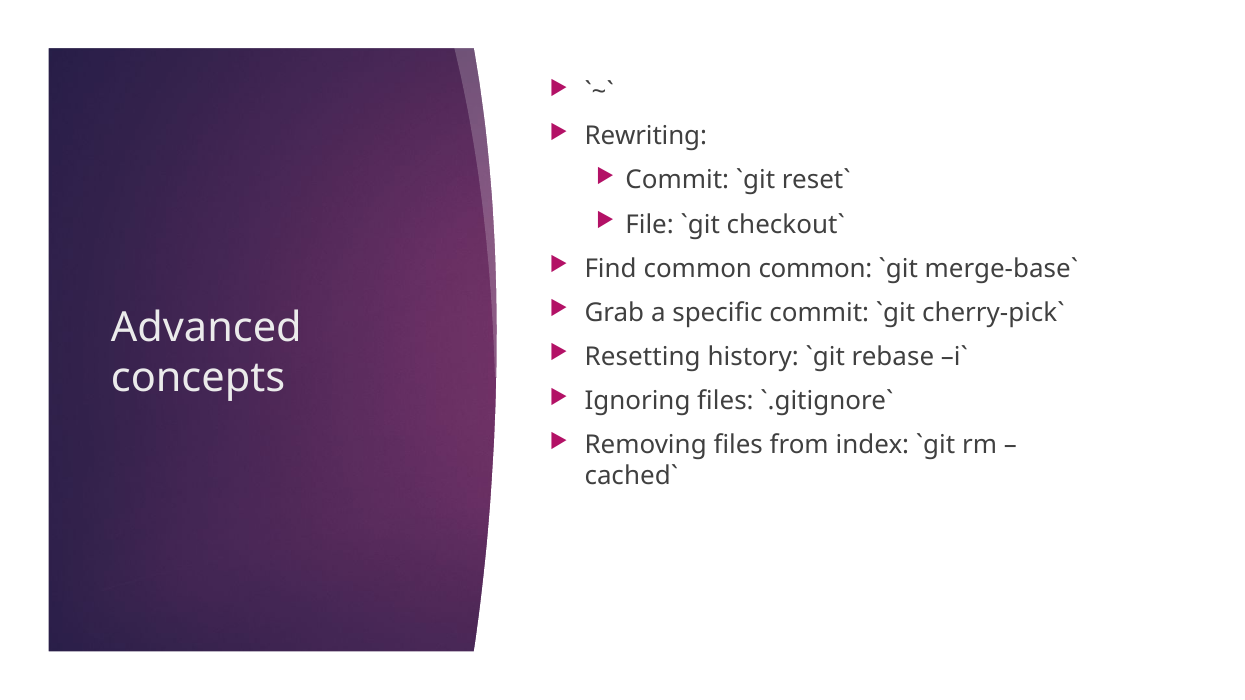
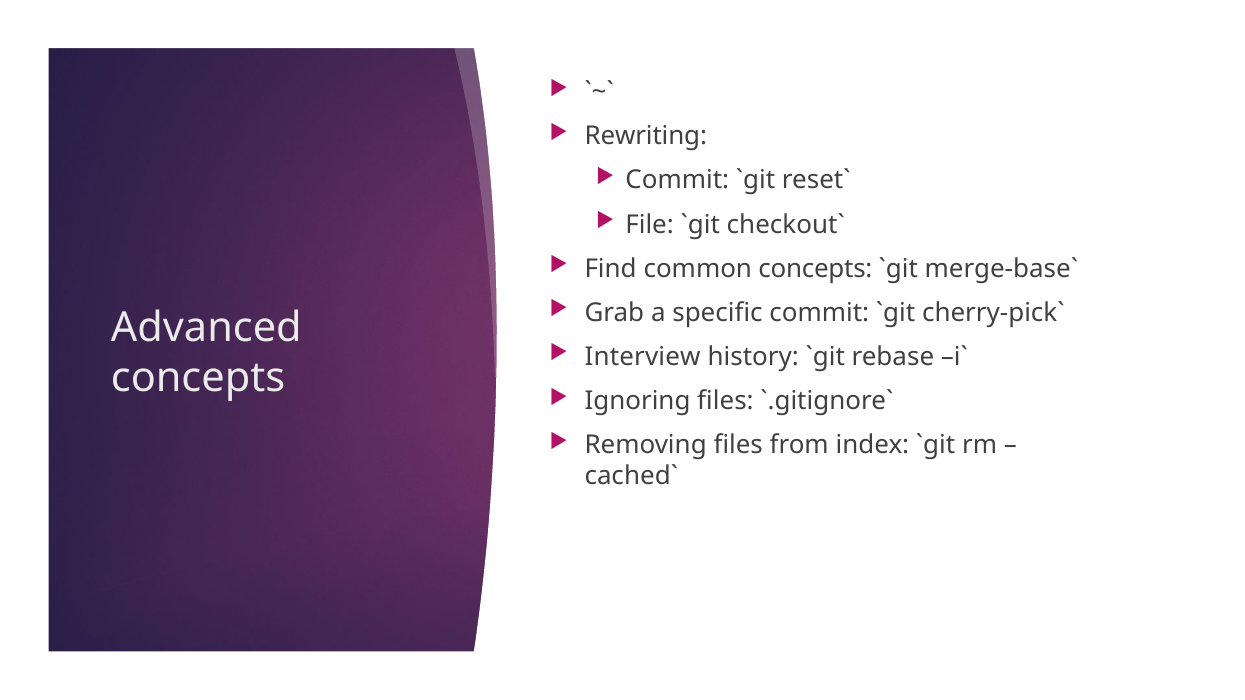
common common: common -> concepts
Resetting: Resetting -> Interview
